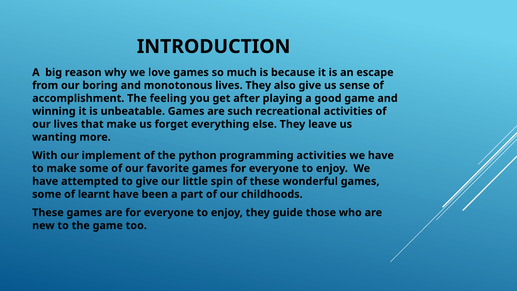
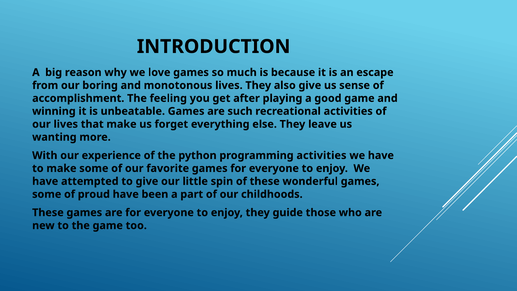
implement: implement -> experience
learnt: learnt -> proud
